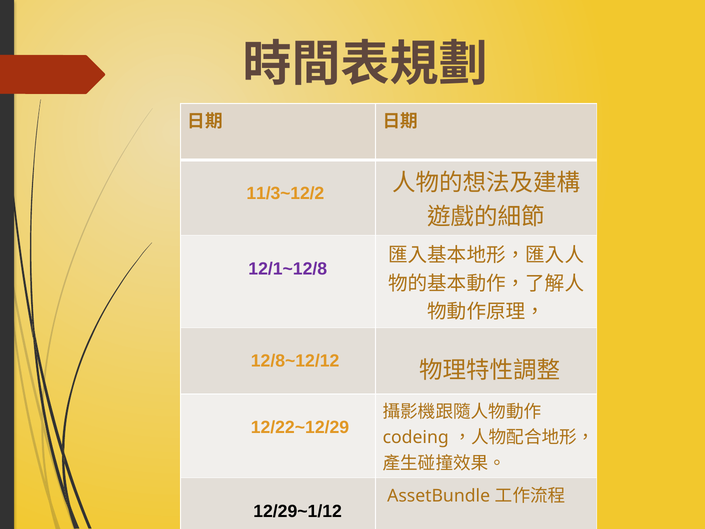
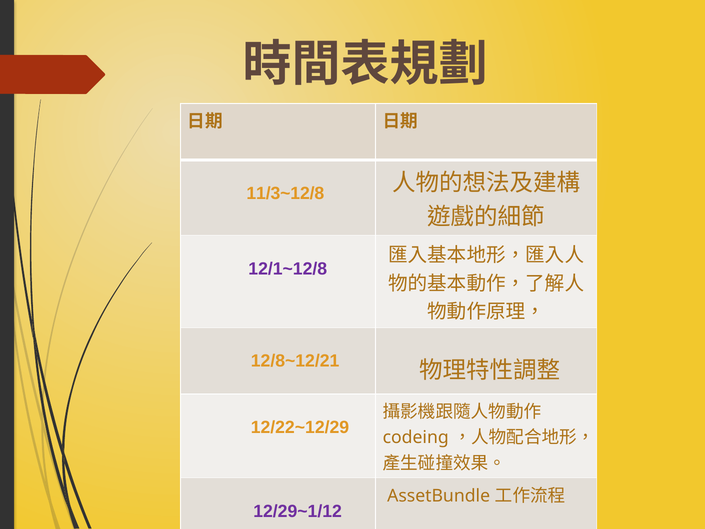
11/3~12/2: 11/3~12/2 -> 11/3~12/8
12/8~12/12: 12/8~12/12 -> 12/8~12/21
12/29~1/12 colour: black -> purple
